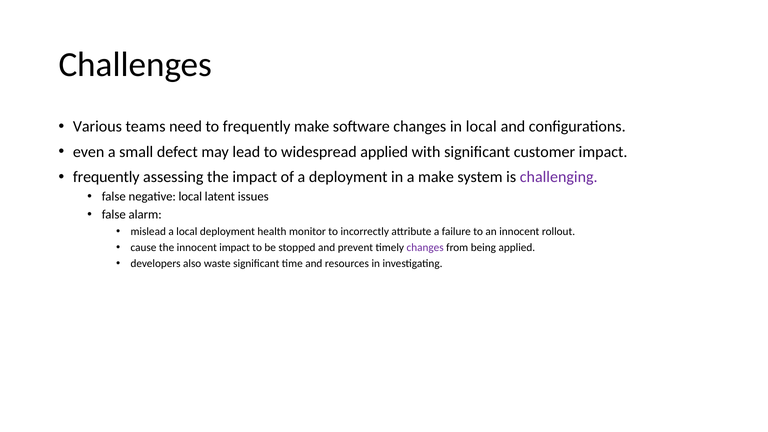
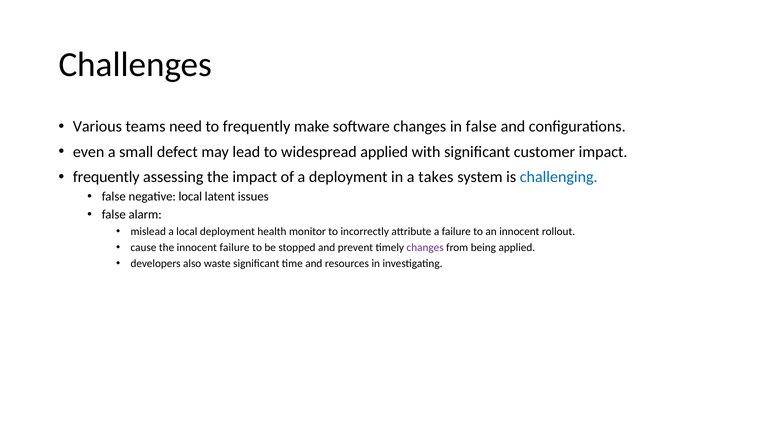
in local: local -> false
a make: make -> takes
challenging colour: purple -> blue
innocent impact: impact -> failure
